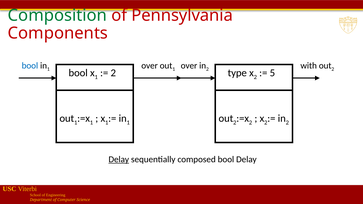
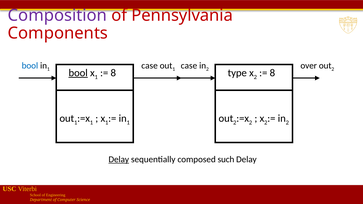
Composition colour: green -> purple
over at (150, 66): over -> case
over at (189, 66): over -> case
with: with -> over
bool at (78, 73) underline: none -> present
2 at (113, 73): 2 -> 8
5 at (272, 73): 5 -> 8
composed bool: bool -> such
